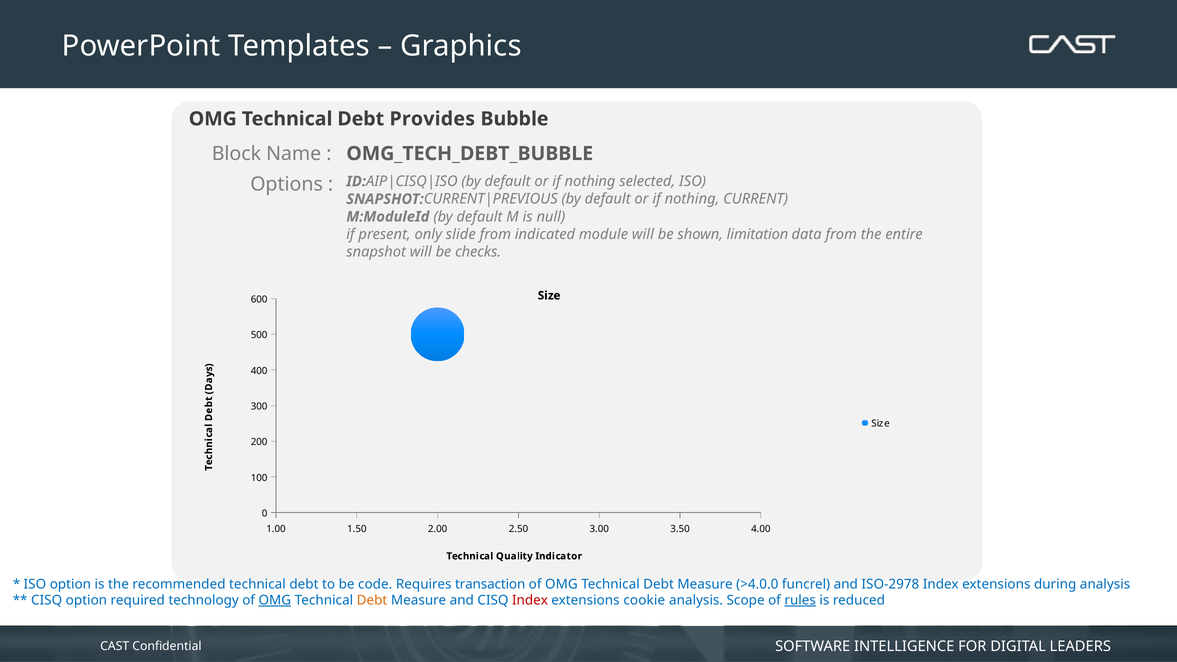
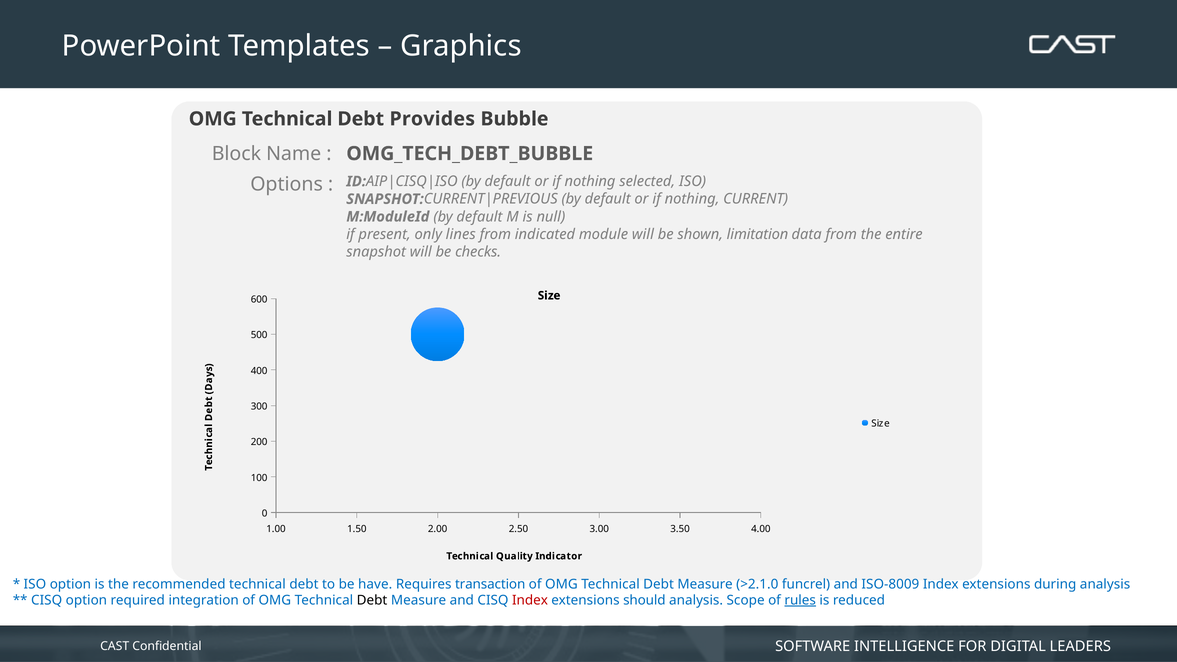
slide: slide -> lines
code: code -> have
>4.0.0: >4.0.0 -> >2.1.0
ISO-2978: ISO-2978 -> ISO-8009
technology: technology -> integration
OMG at (275, 600) underline: present -> none
Debt at (372, 600) colour: orange -> black
cookie: cookie -> should
